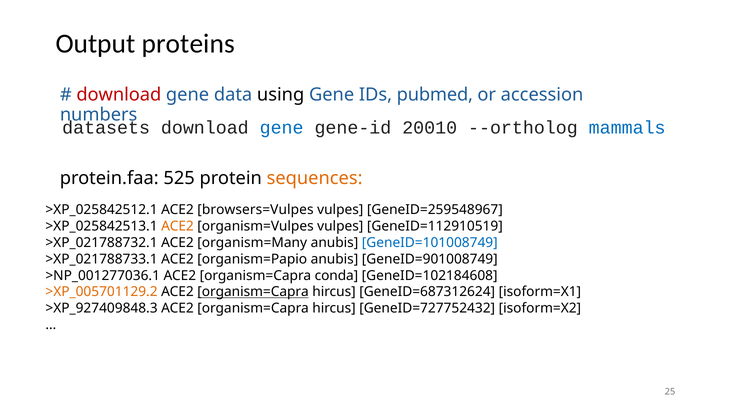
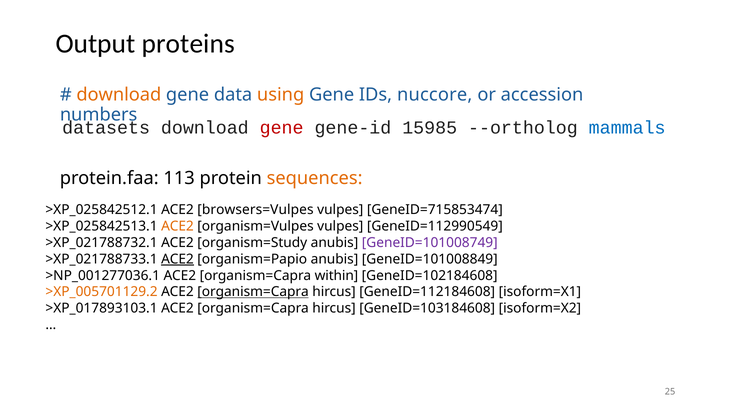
download at (119, 95) colour: red -> orange
using colour: black -> orange
pubmed: pubmed -> nuccore
gene at (282, 128) colour: blue -> red
20010: 20010 -> 15985
525: 525 -> 113
GeneID=259548967: GeneID=259548967 -> GeneID=715853474
GeneID=112910519: GeneID=112910519 -> GeneID=112990549
organism=Many: organism=Many -> organism=Study
GeneID=101008749 colour: blue -> purple
ACE2 at (178, 259) underline: none -> present
GeneID=901008749: GeneID=901008749 -> GeneID=101008849
conda: conda -> within
GeneID=687312624: GeneID=687312624 -> GeneID=112184608
>XP_927409848.3: >XP_927409848.3 -> >XP_017893103.1
GeneID=727752432: GeneID=727752432 -> GeneID=103184608
